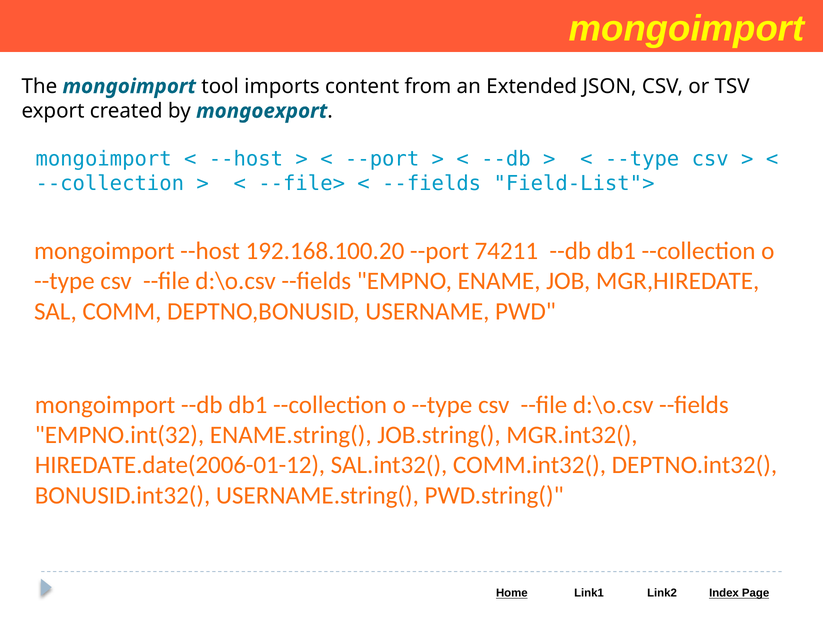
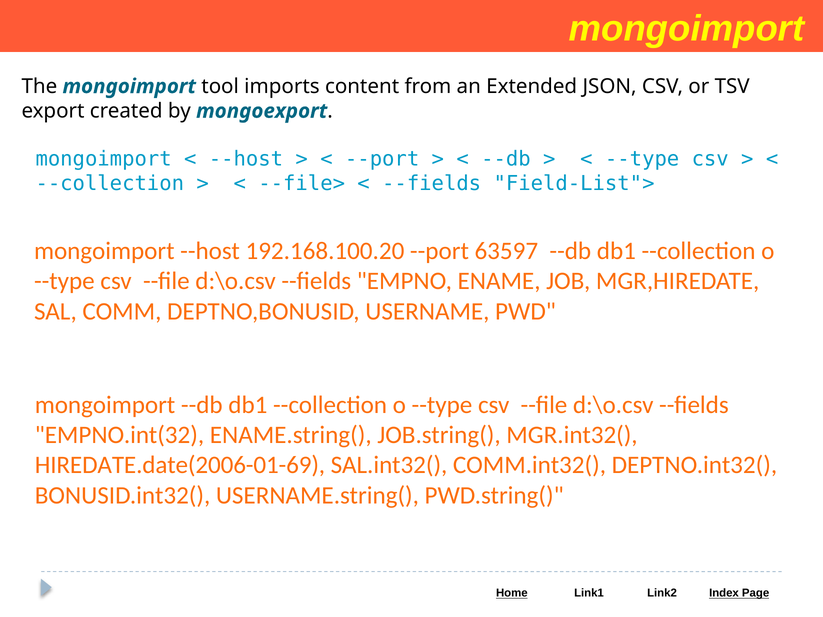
74211: 74211 -> 63597
HIREDATE.date(2006-01-12: HIREDATE.date(2006-01-12 -> HIREDATE.date(2006-01-69
